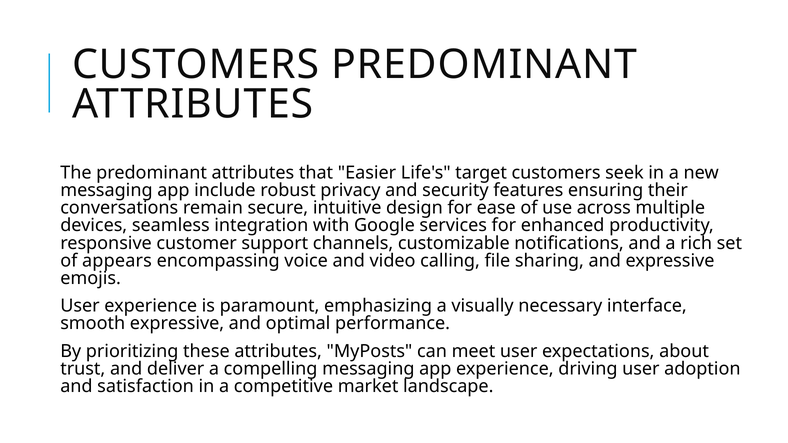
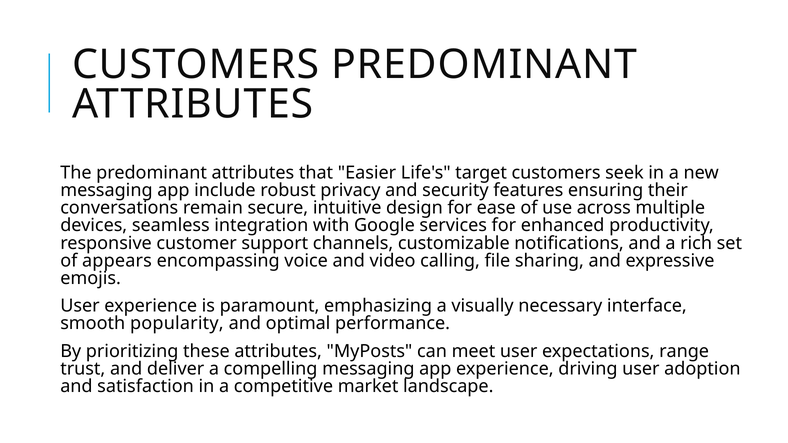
smooth expressive: expressive -> popularity
about: about -> range
